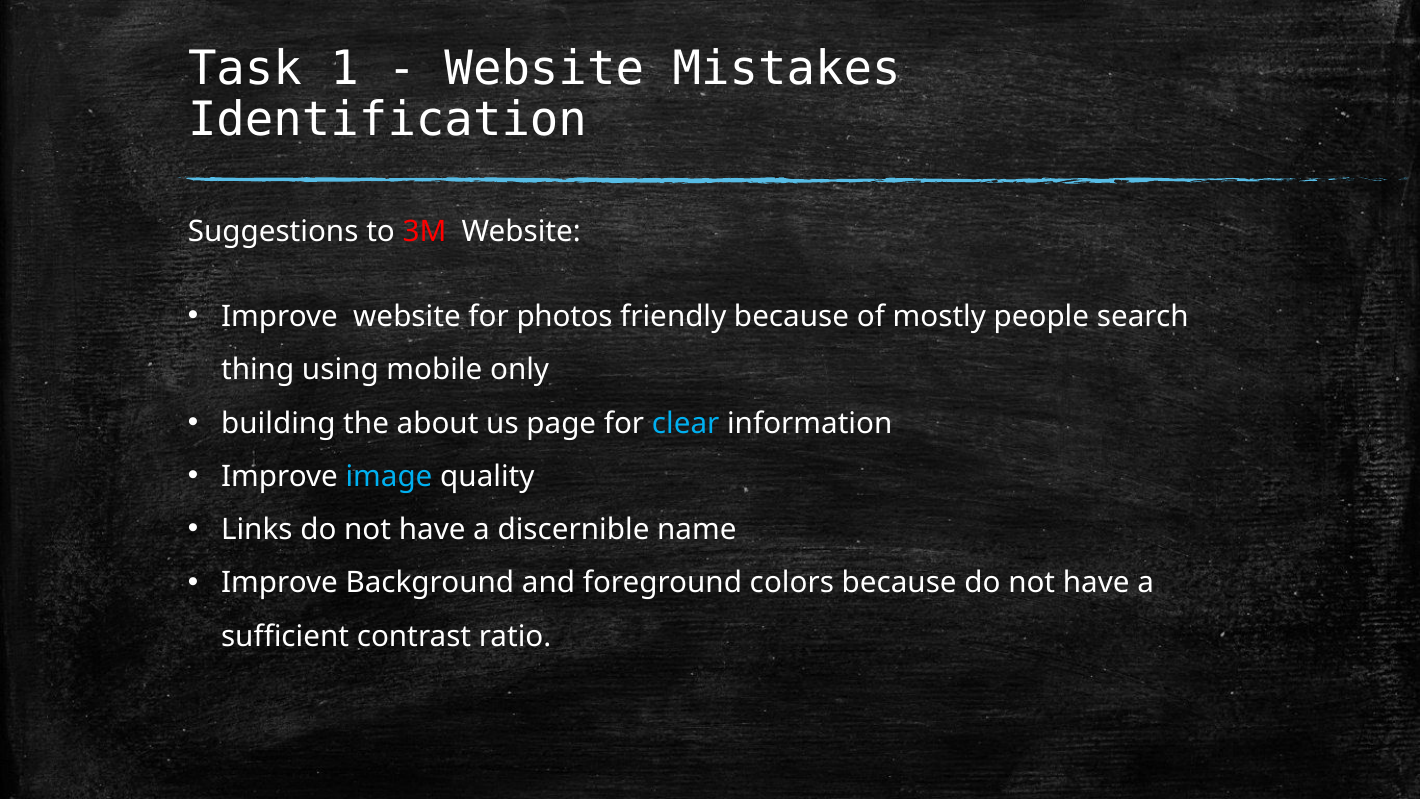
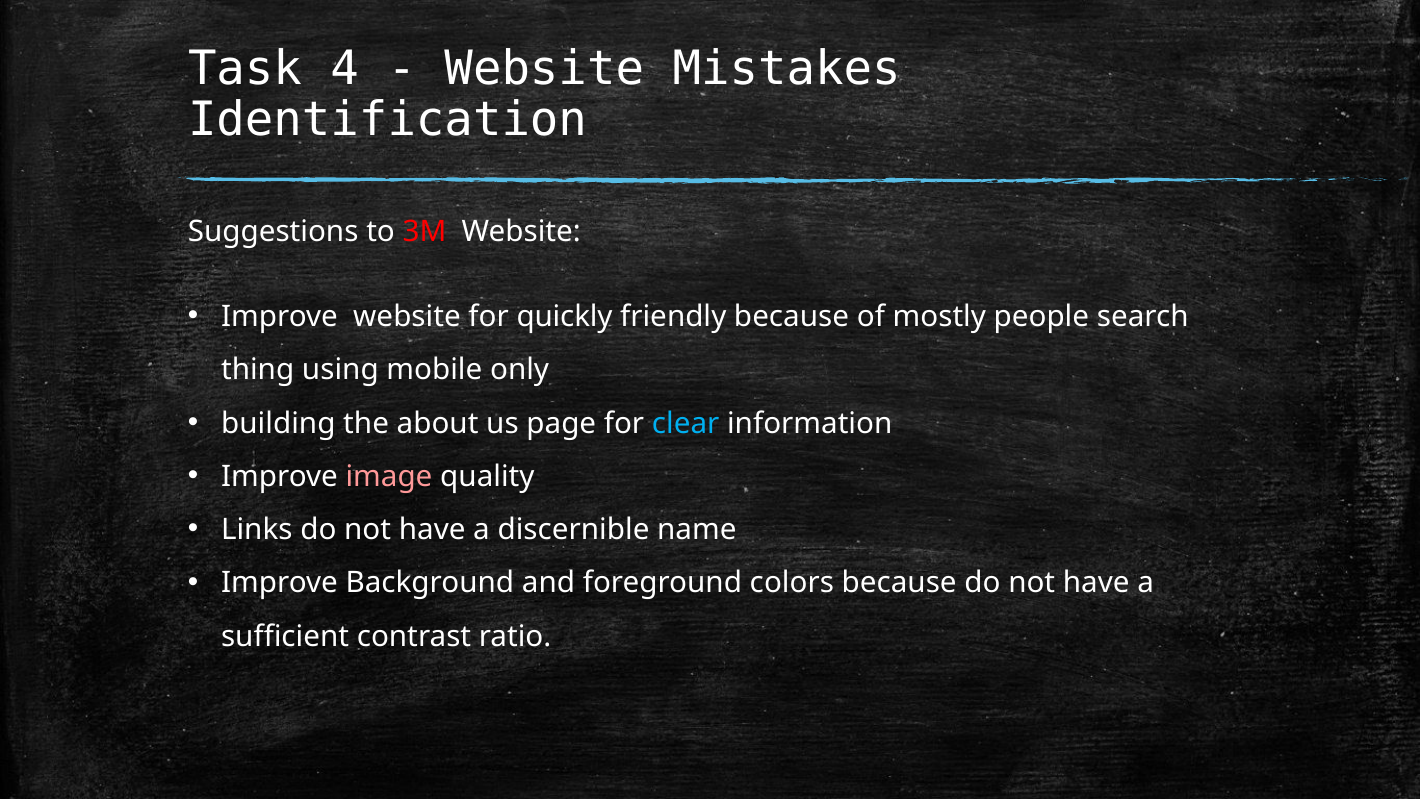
1: 1 -> 4
photos: photos -> quickly
image colour: light blue -> pink
